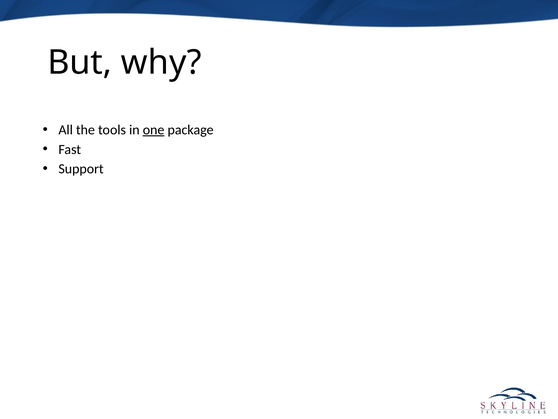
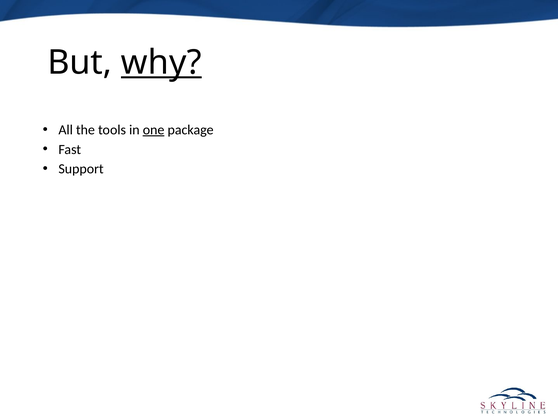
why underline: none -> present
